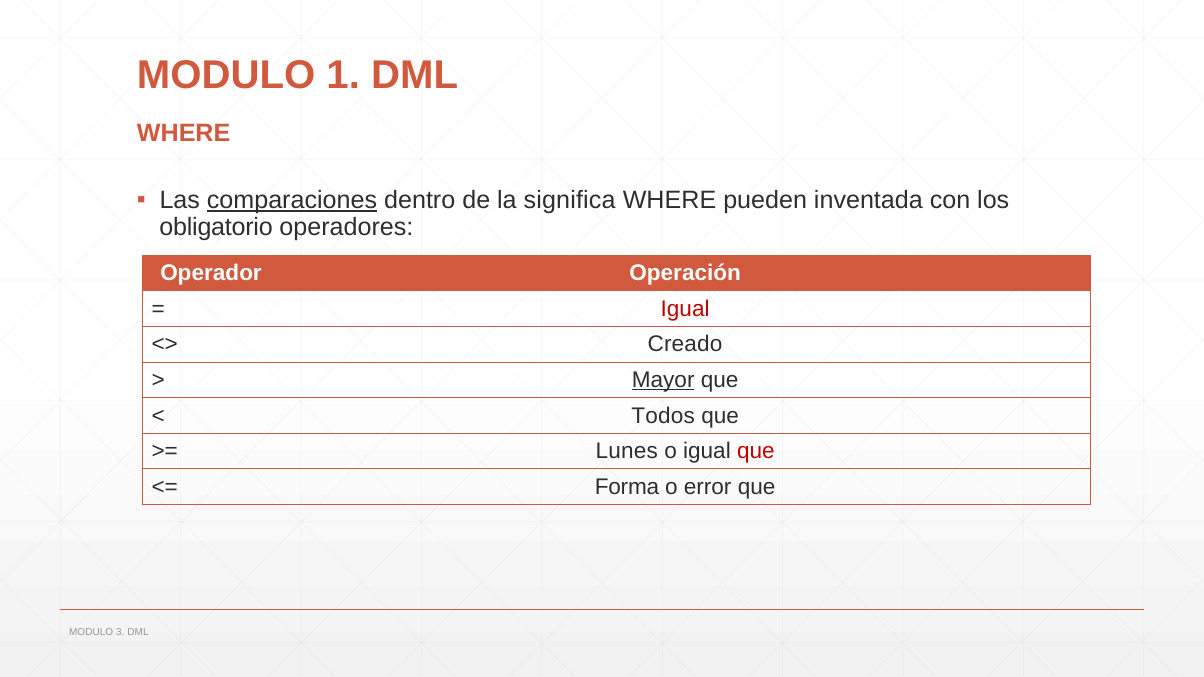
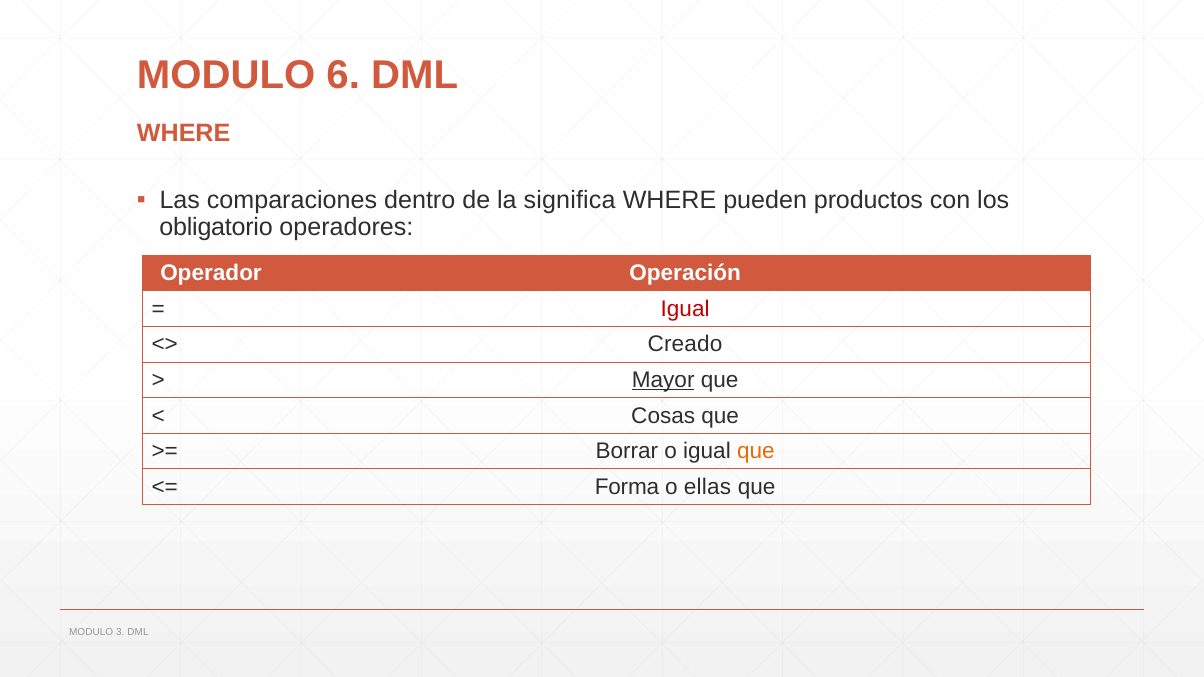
1: 1 -> 6
comparaciones underline: present -> none
inventada: inventada -> productos
Todos: Todos -> Cosas
Lunes: Lunes -> Borrar
que at (756, 451) colour: red -> orange
error: error -> ellas
